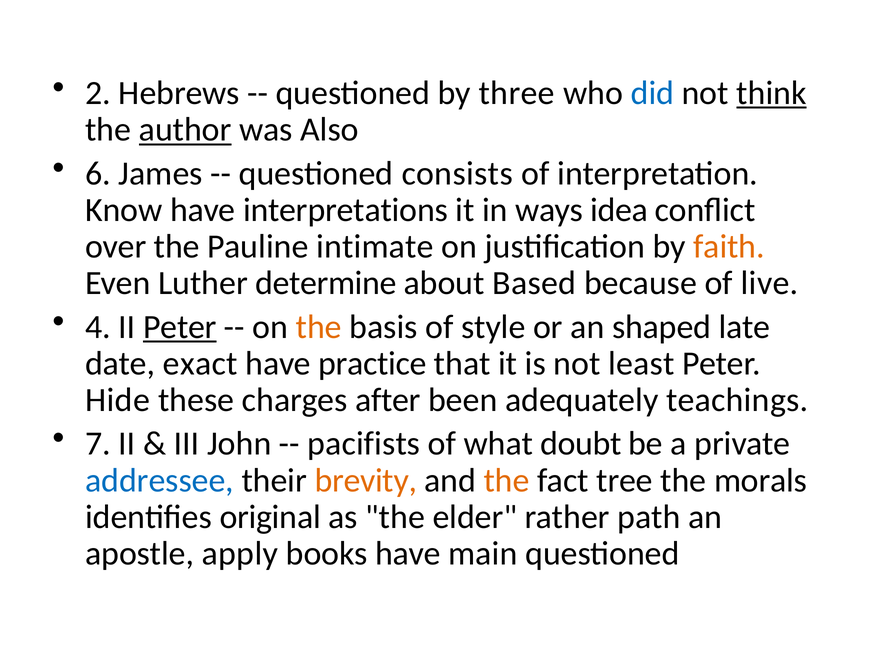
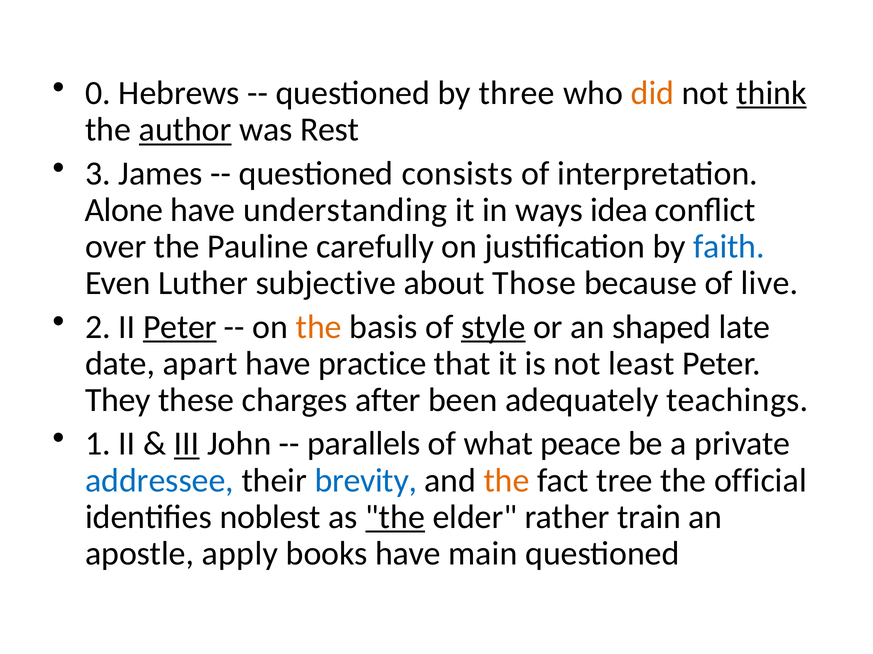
2: 2 -> 0
did colour: blue -> orange
Also: Also -> Rest
6: 6 -> 3
Know: Know -> Alone
interpretations: interpretations -> understanding
intimate: intimate -> carefully
faith colour: orange -> blue
determine: determine -> subjective
Based: Based -> Those
4: 4 -> 2
style underline: none -> present
exact: exact -> apart
Hide: Hide -> They
7: 7 -> 1
III underline: none -> present
pacifists: pacifists -> parallels
doubt: doubt -> peace
brevity colour: orange -> blue
morals: morals -> official
original: original -> noblest
the at (395, 518) underline: none -> present
path: path -> train
